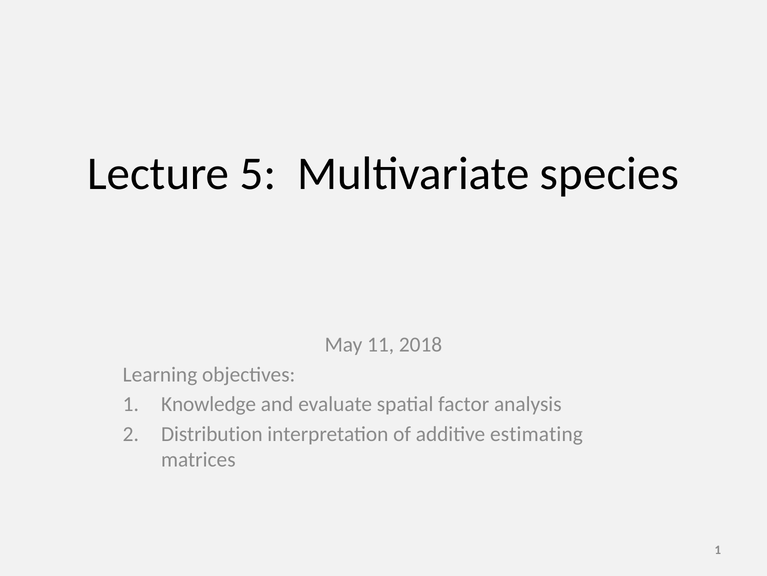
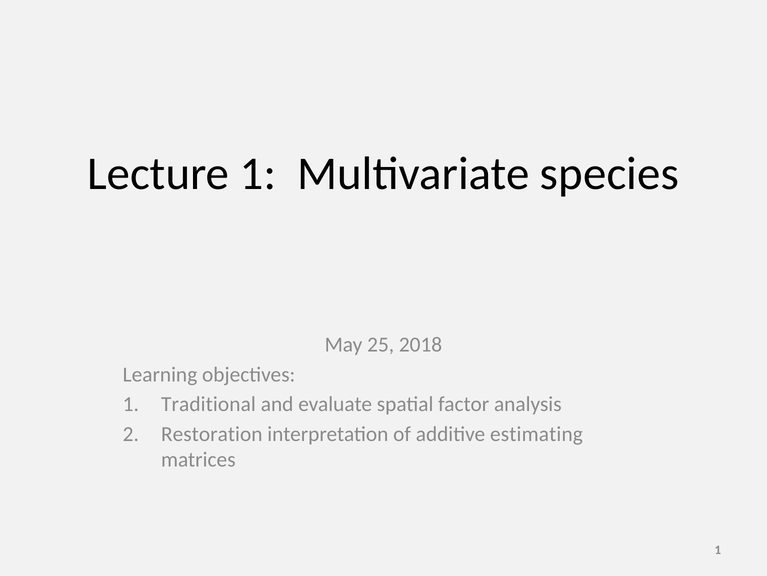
Lecture 5: 5 -> 1
11: 11 -> 25
Knowledge: Knowledge -> Traditional
Distribution: Distribution -> Restoration
